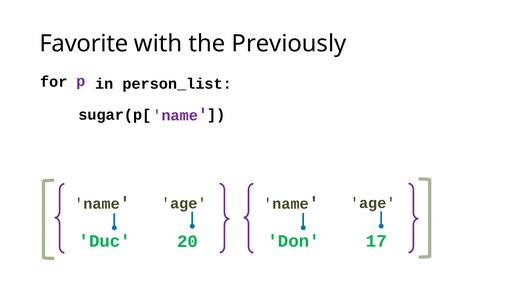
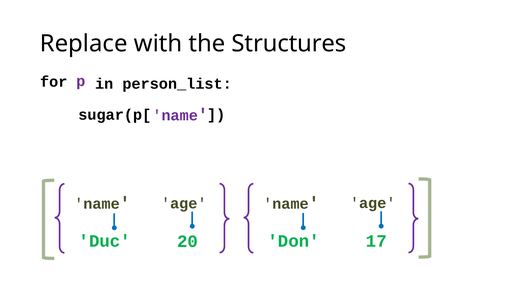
Favorite: Favorite -> Replace
Previously: Previously -> Structures
